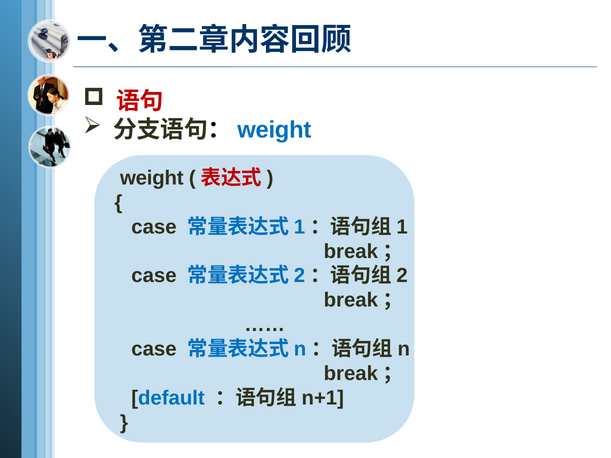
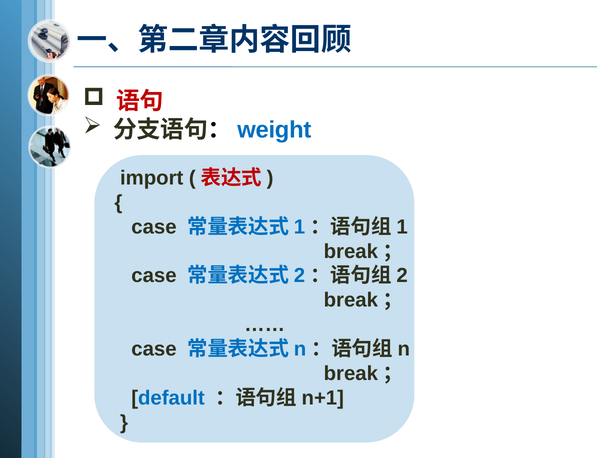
weight at (152, 178): weight -> import
